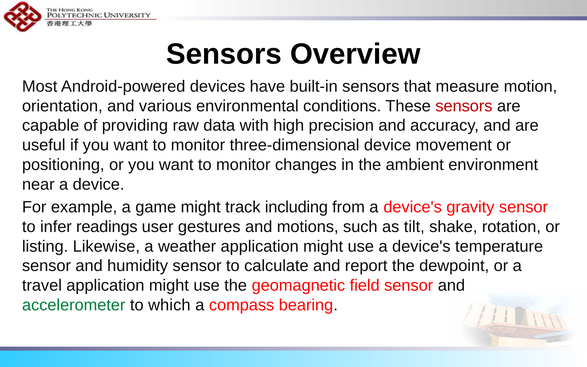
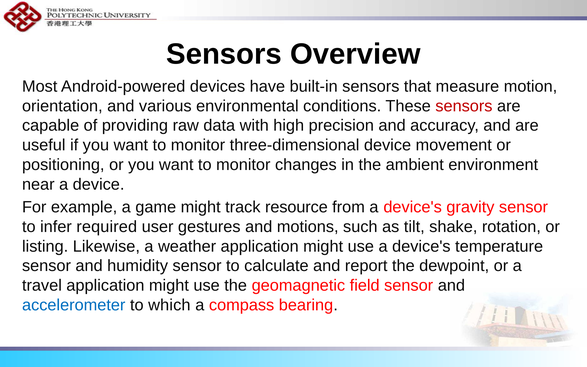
including: including -> resource
readings: readings -> required
accelerometer colour: green -> blue
